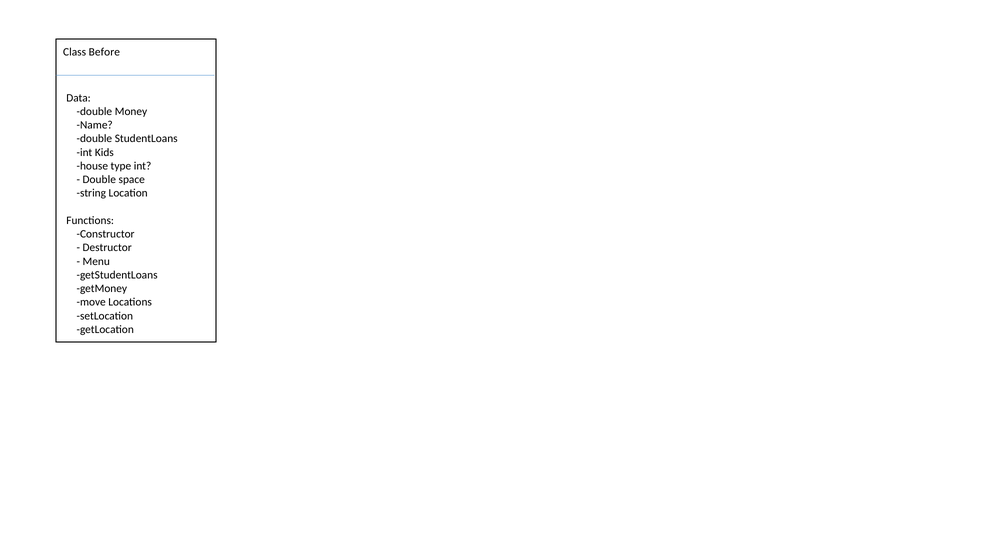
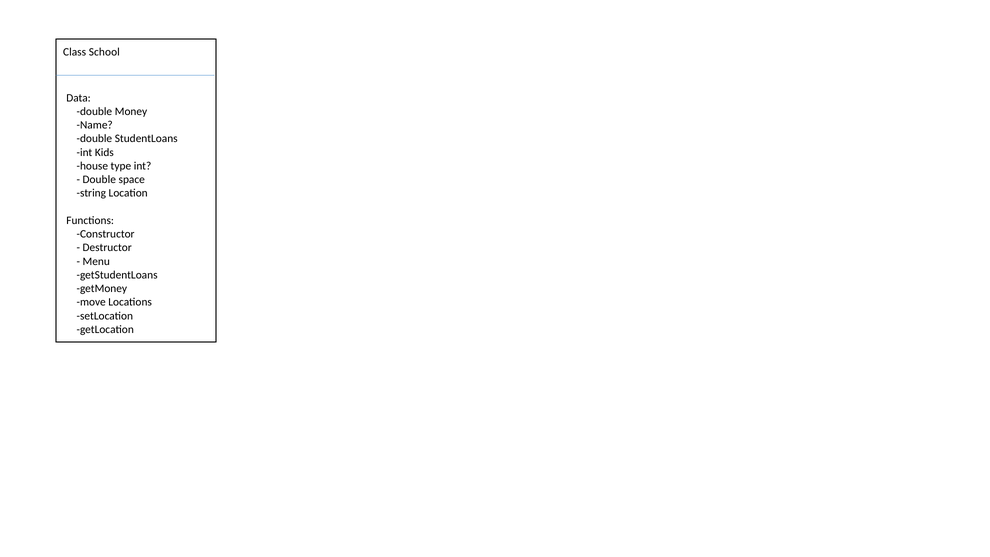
Before: Before -> School
